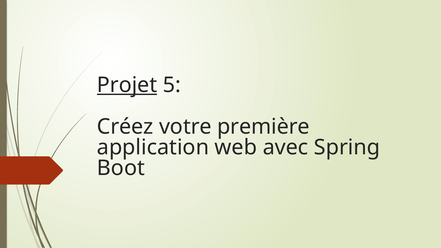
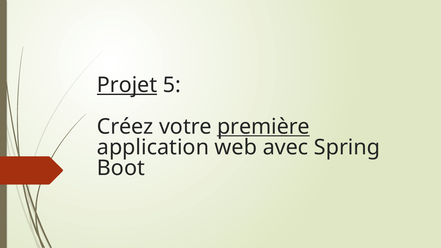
première underline: none -> present
